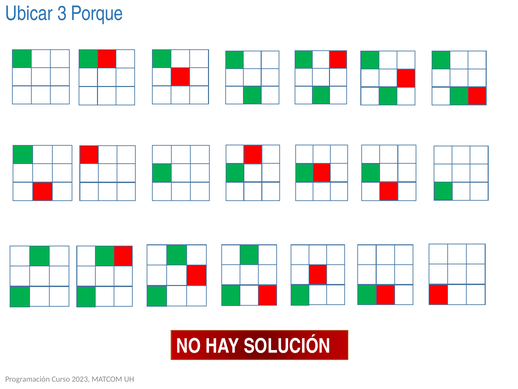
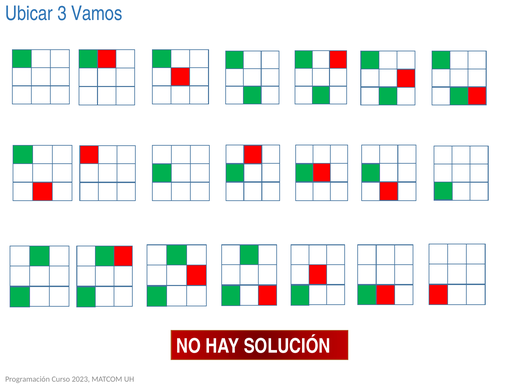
Porque: Porque -> Vamos
